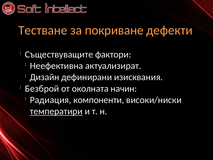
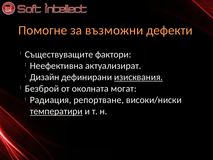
Тестване: Тестване -> Помогне
покриване: покриване -> възможни
изисквания underline: none -> present
начин: начин -> могат
компоненти: компоненти -> репортване
